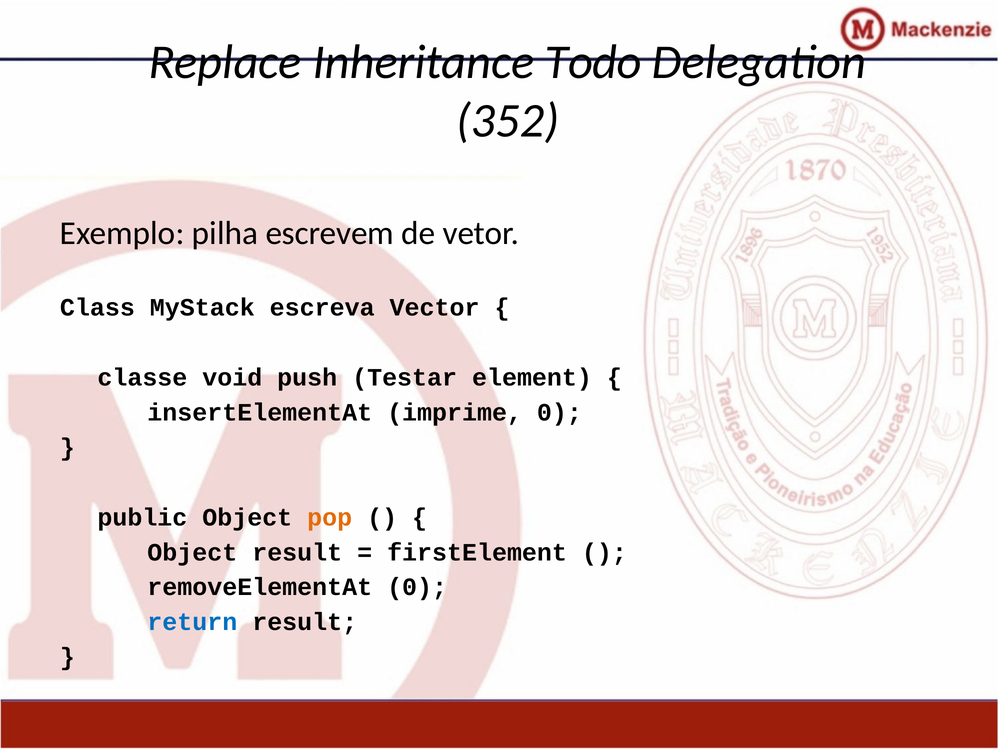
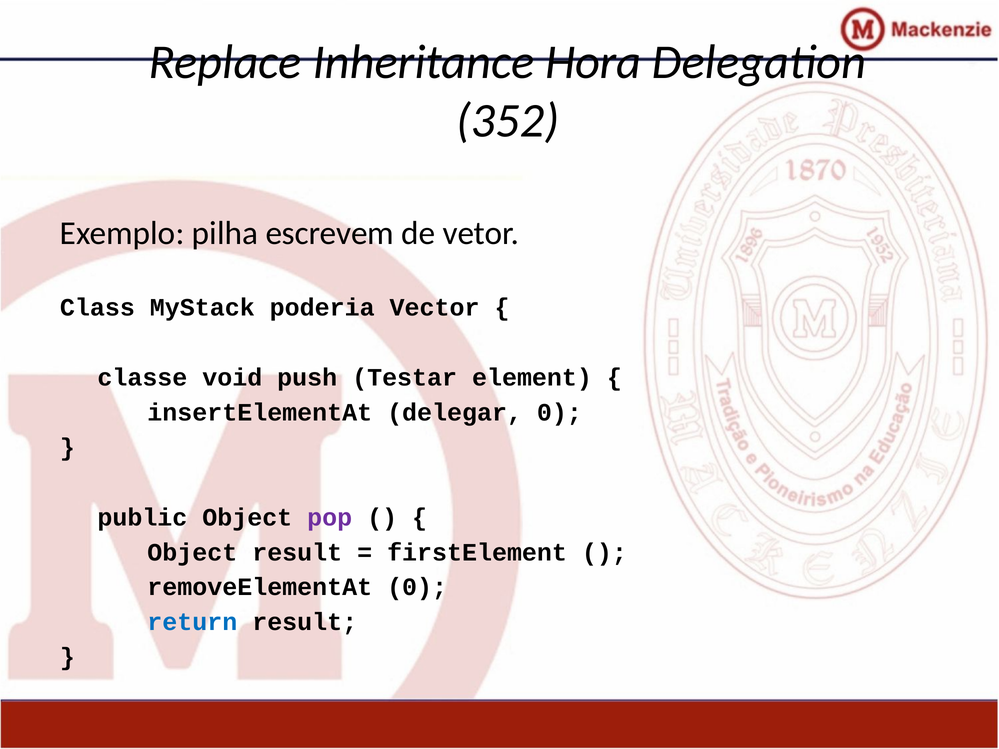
Todo: Todo -> Hora
escreva: escreva -> poderia
imprime: imprime -> delegar
pop colour: orange -> purple
